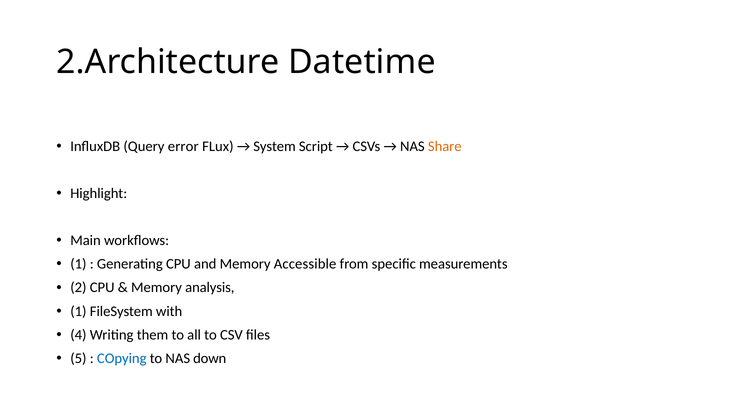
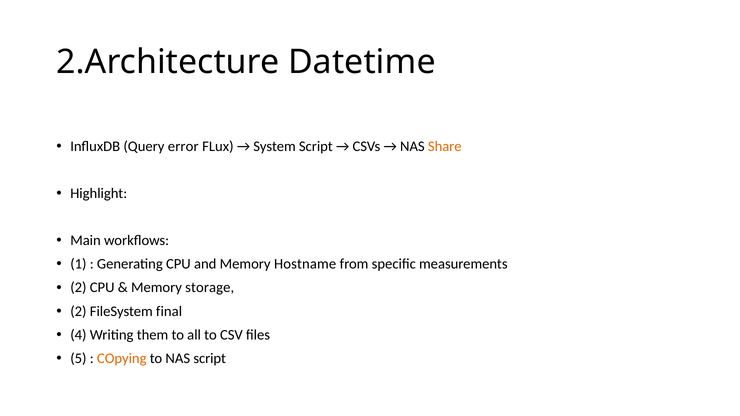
Accessible: Accessible -> Hostname
analysis: analysis -> storage
1 at (78, 311): 1 -> 2
with: with -> final
COpying colour: blue -> orange
NAS down: down -> script
